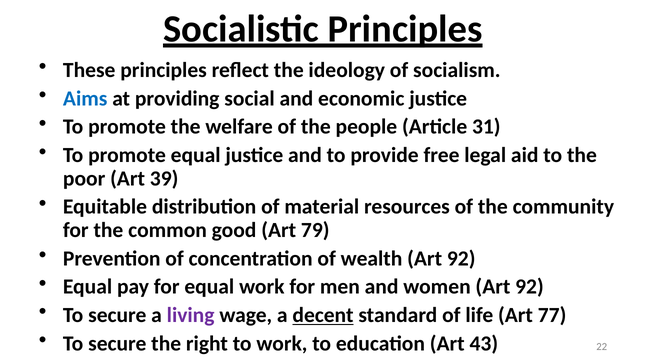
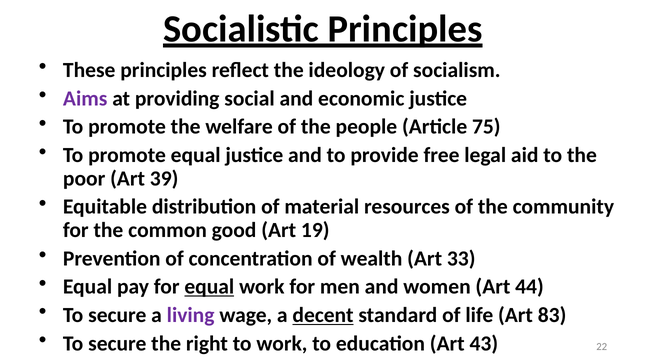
Aims colour: blue -> purple
31: 31 -> 75
79: 79 -> 19
wealth Art 92: 92 -> 33
equal at (209, 287) underline: none -> present
women Art 92: 92 -> 44
77: 77 -> 83
